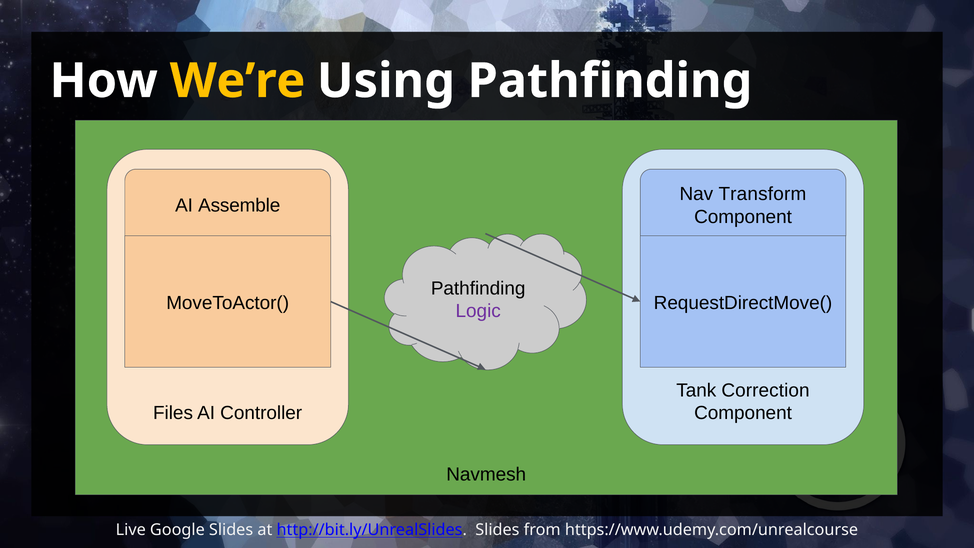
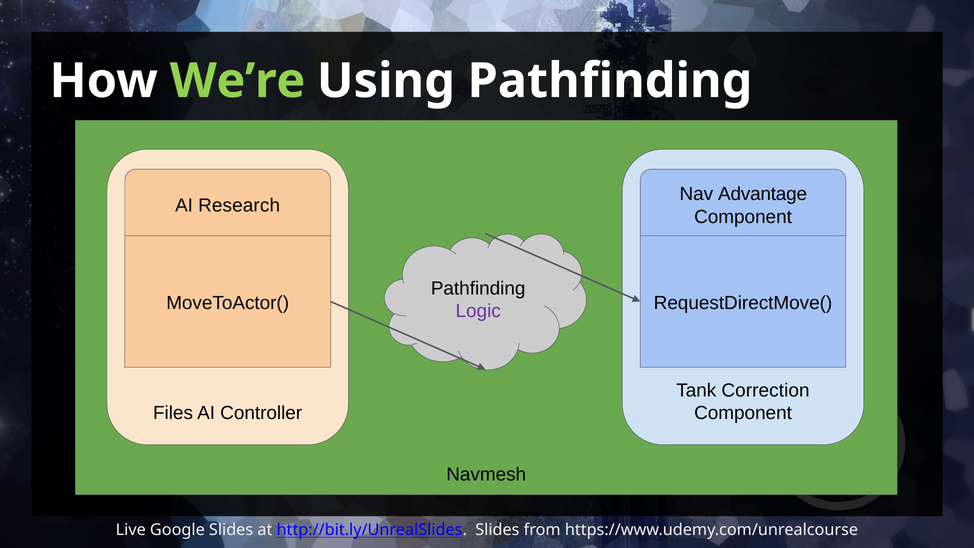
We’re colour: yellow -> light green
Transform: Transform -> Advantage
Assemble: Assemble -> Research
